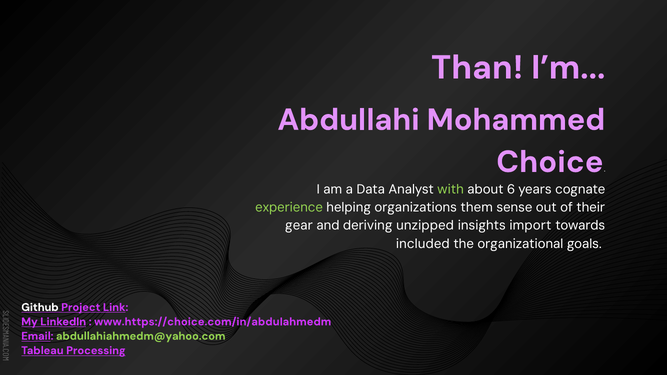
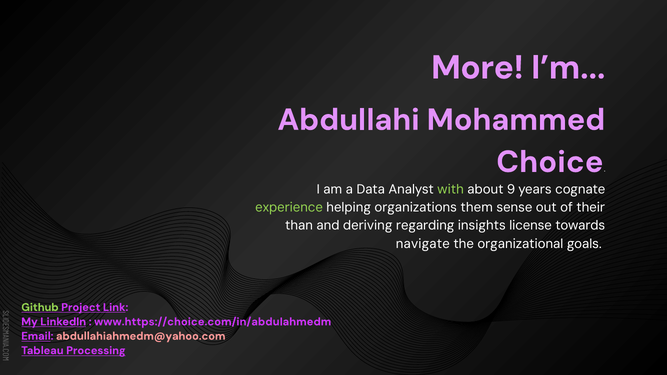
Than: Than -> More
6: 6 -> 9
gear: gear -> than
unzipped: unzipped -> regarding
import: import -> license
included: included -> navigate
Github colour: white -> light green
abdullahiahmedm@yahoo.com colour: light green -> pink
